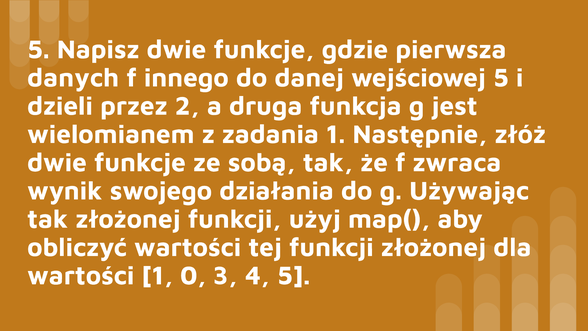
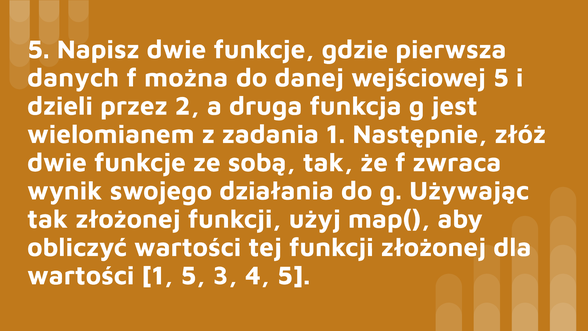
innego: innego -> można
1 0: 0 -> 5
